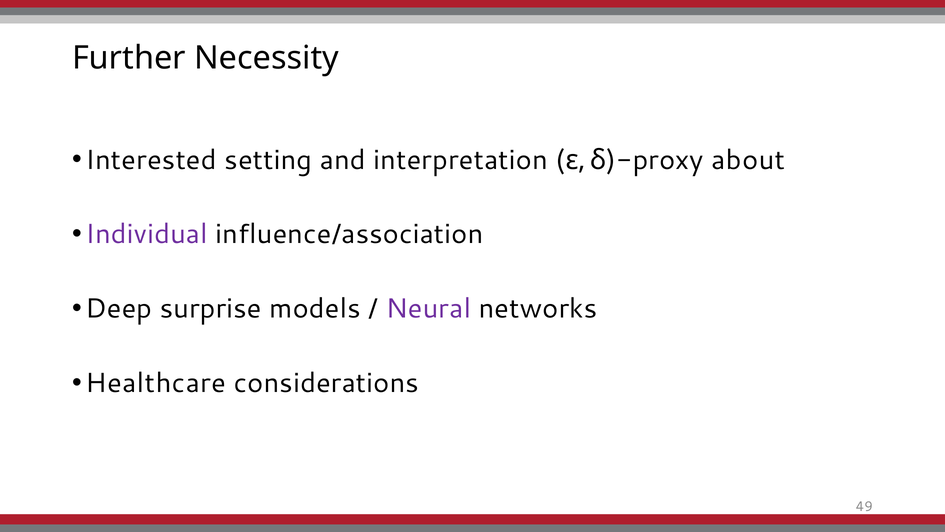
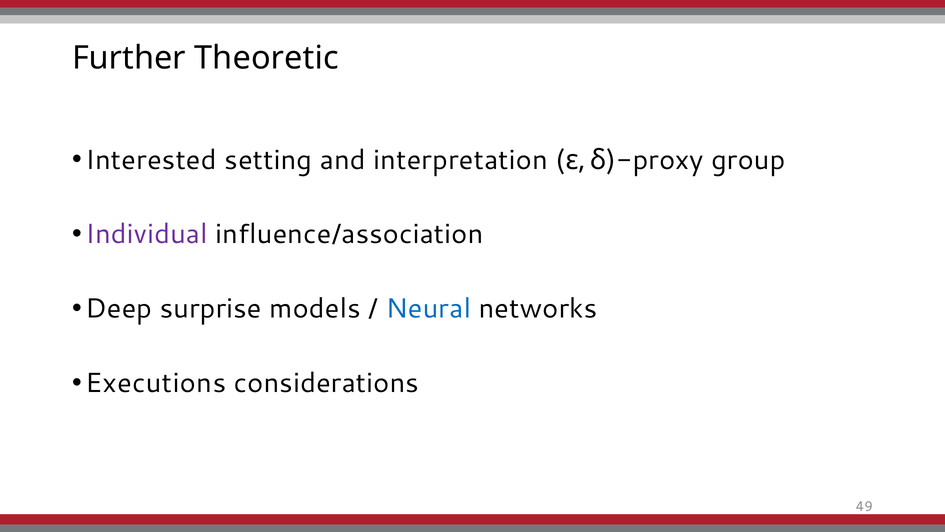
Necessity: Necessity -> Theoretic
about: about -> group
Neural colour: purple -> blue
Healthcare: Healthcare -> Executions
